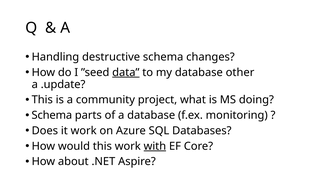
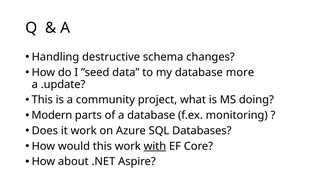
data underline: present -> none
other: other -> more
Schema at (52, 115): Schema -> Modern
